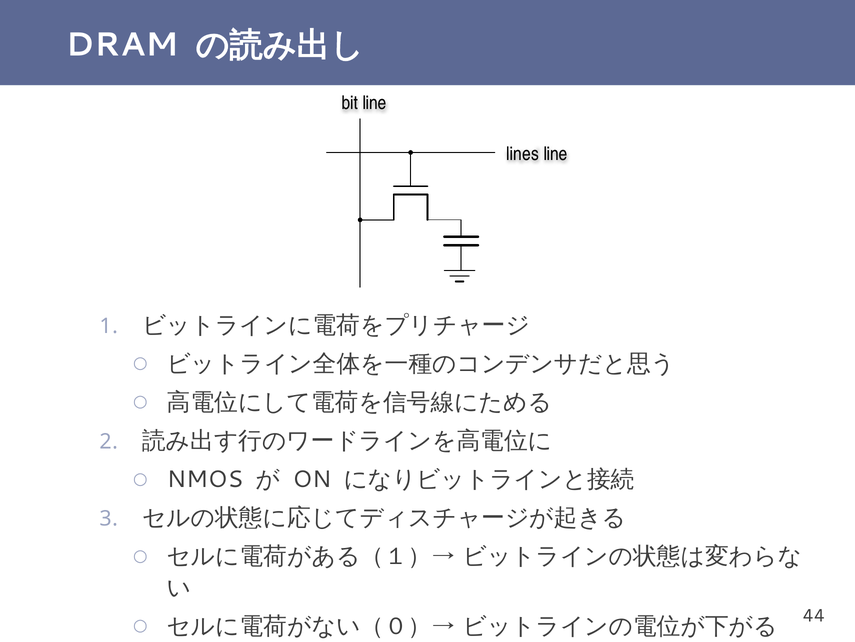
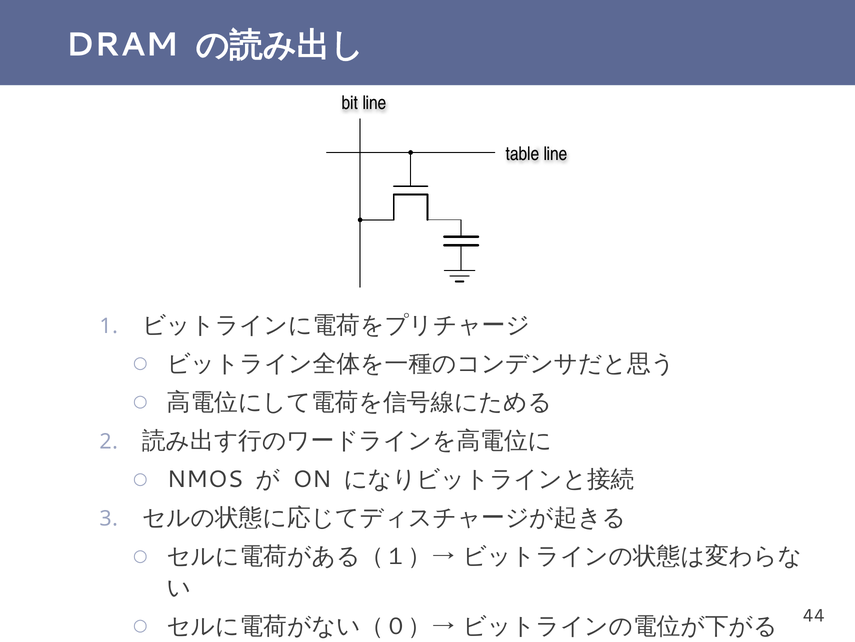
lines: lines -> table
